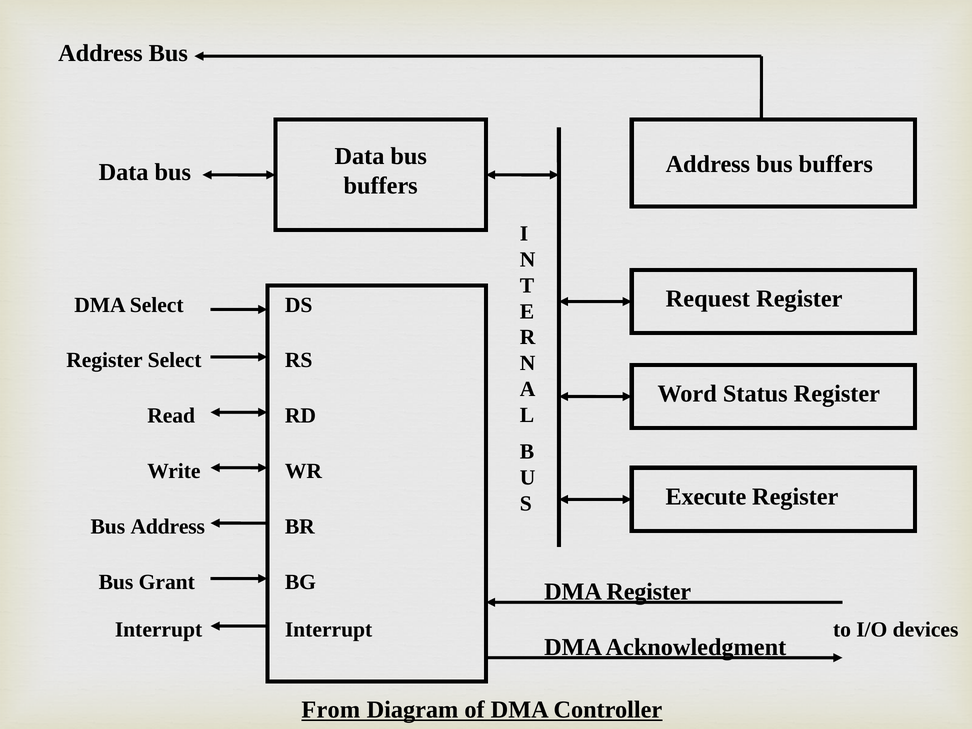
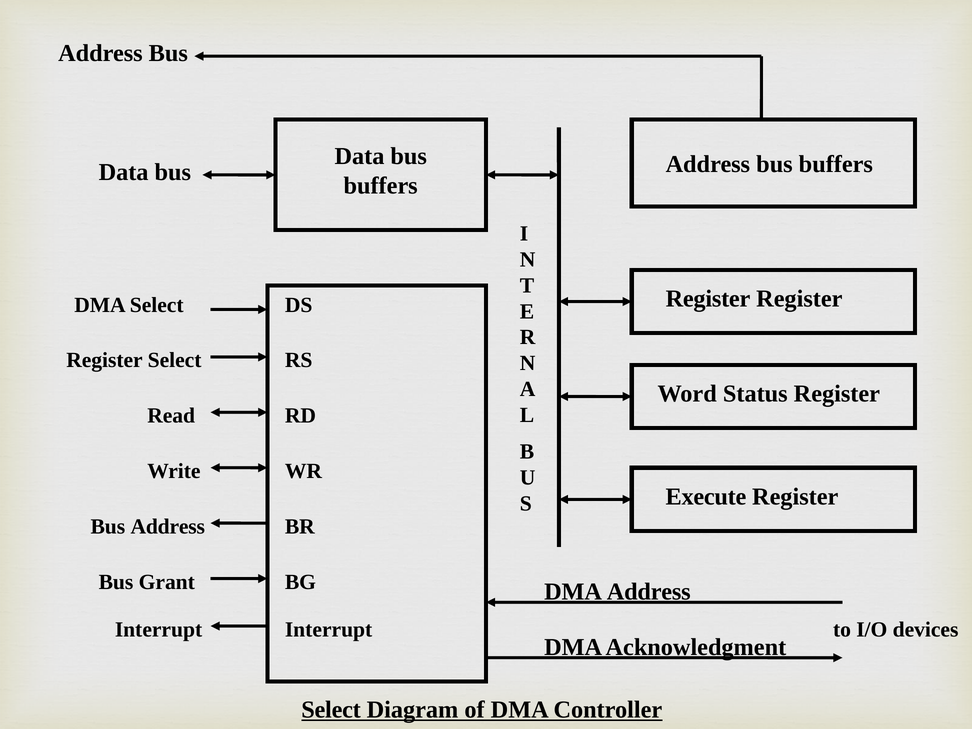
Request at (708, 299): Request -> Register
DMA Register: Register -> Address
From at (331, 710): From -> Select
